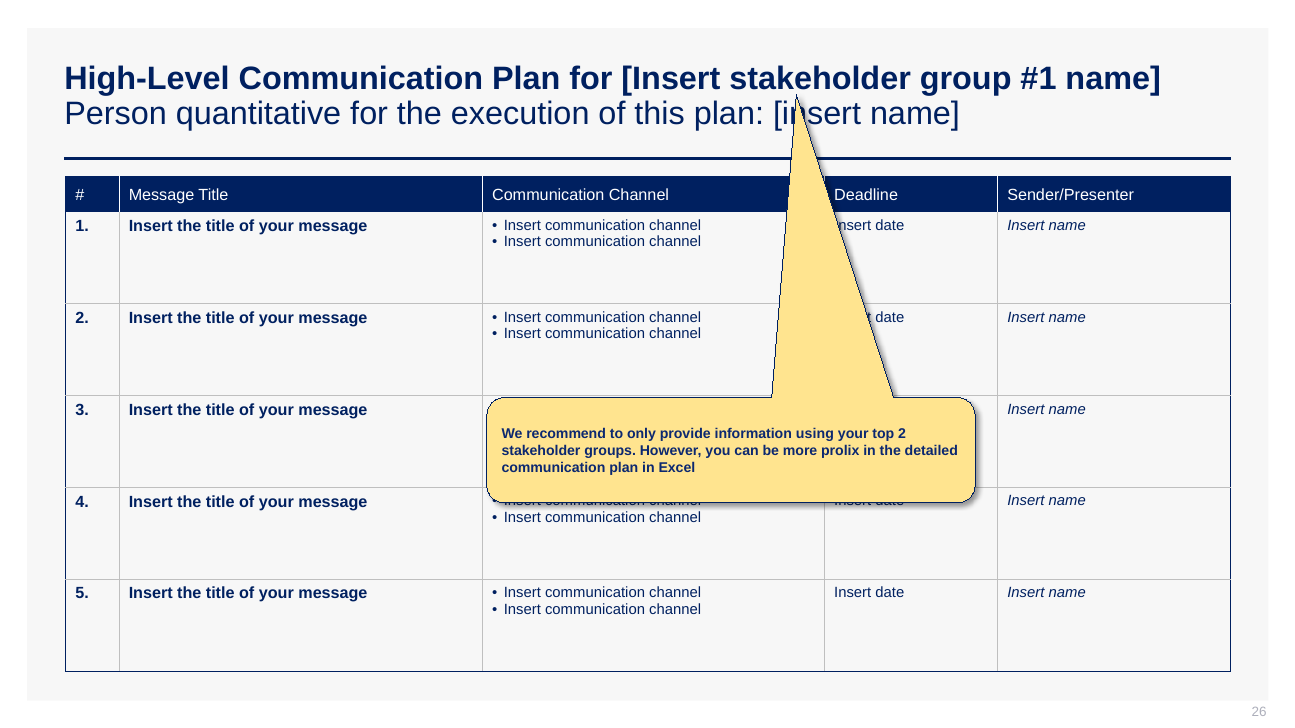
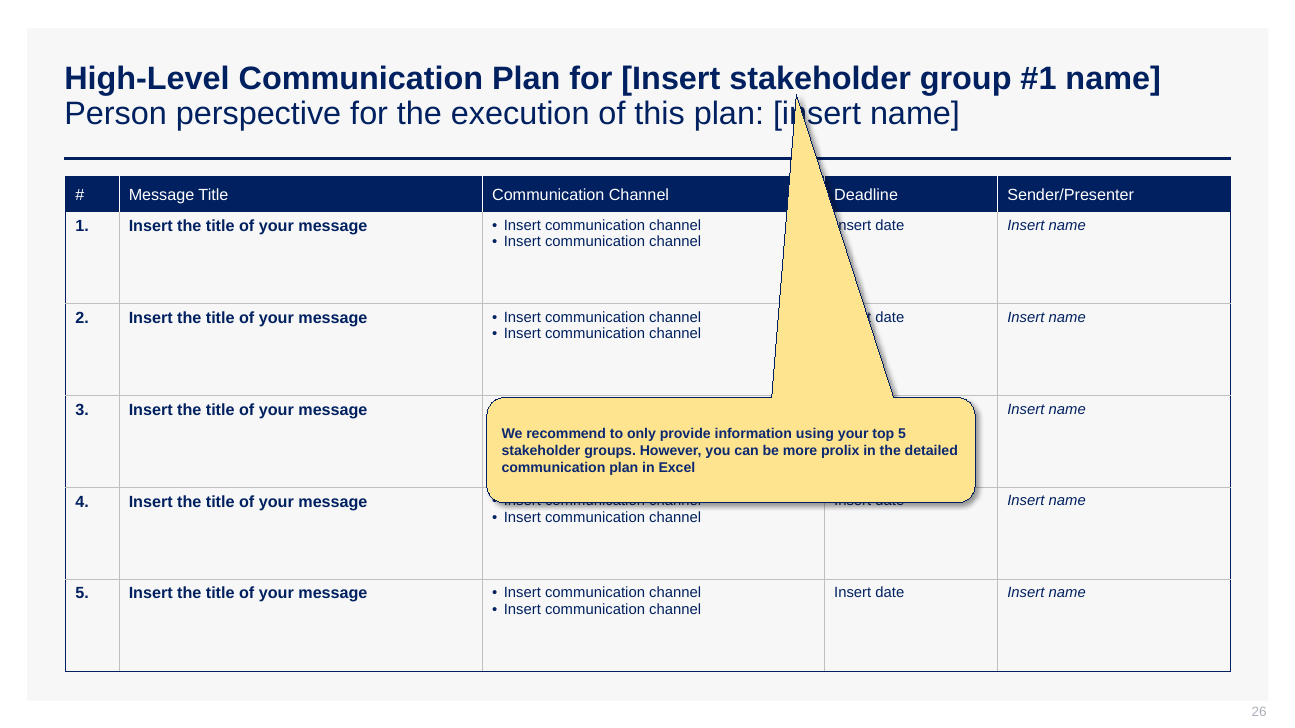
quantitative: quantitative -> perspective
top 2: 2 -> 5
